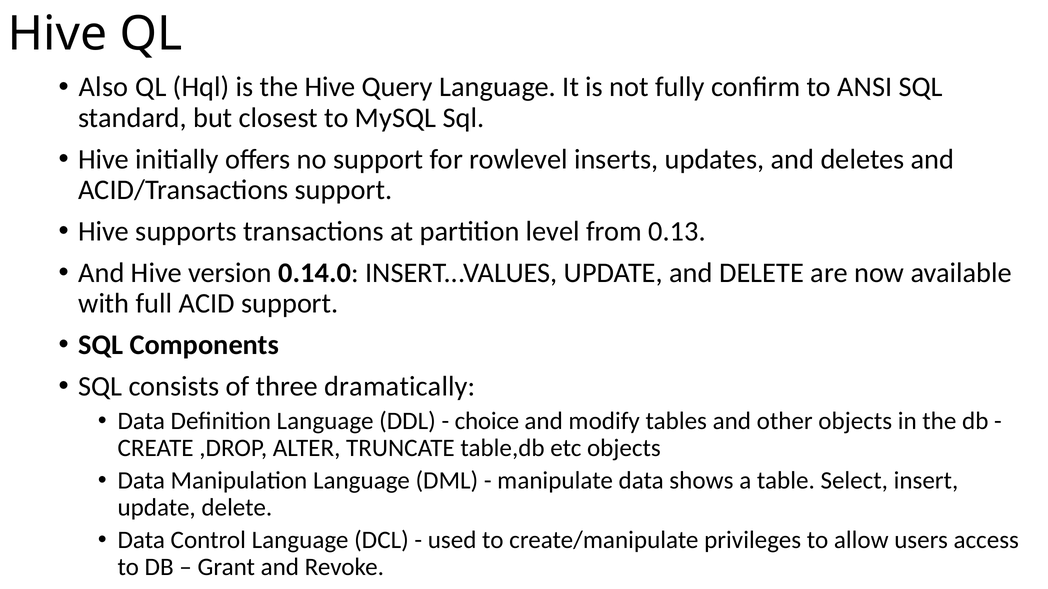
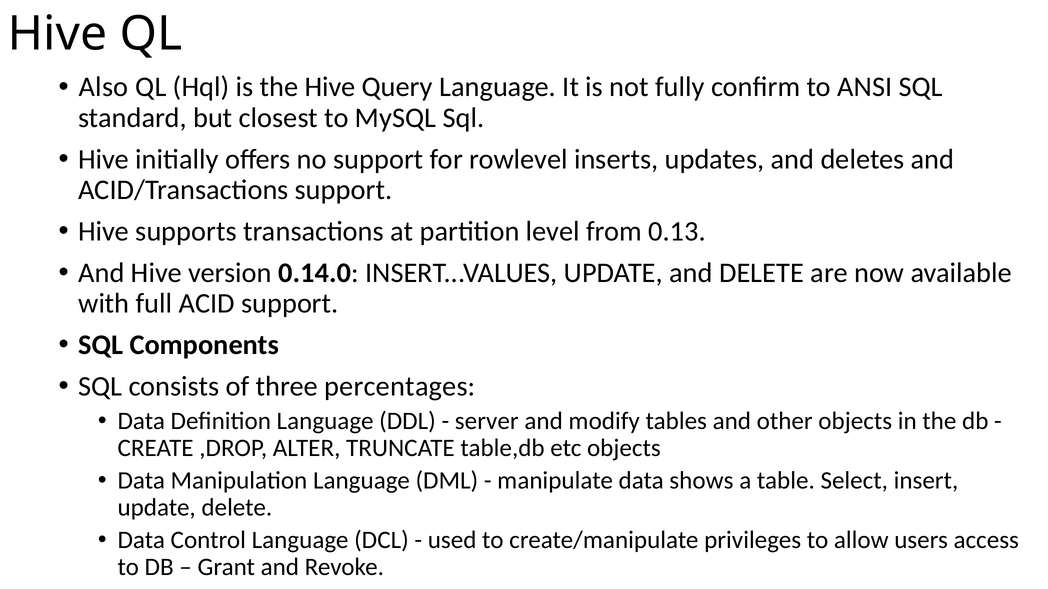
dramatically: dramatically -> percentages
choice: choice -> server
